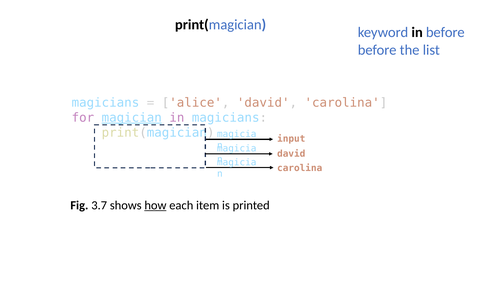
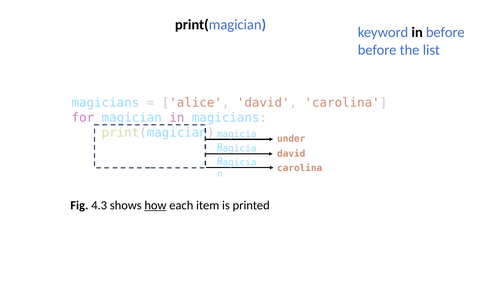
magician underline: present -> none
input: input -> under
3.7: 3.7 -> 4.3
